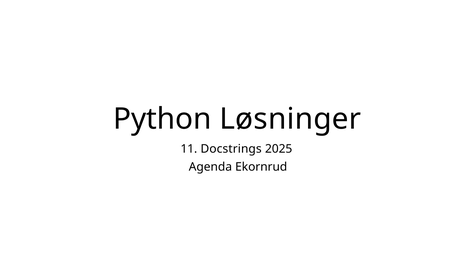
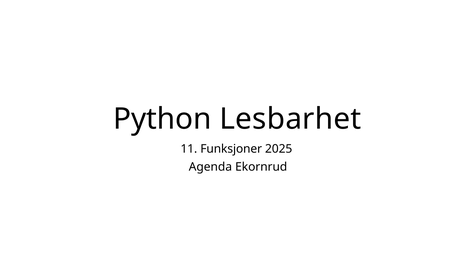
Løsninger: Løsninger -> Lesbarhet
Docstrings: Docstrings -> Funksjoner
